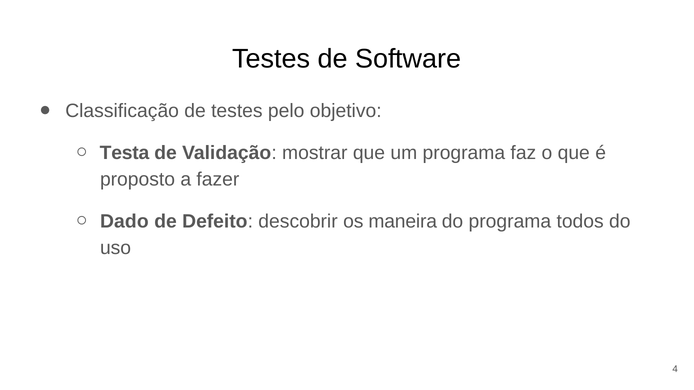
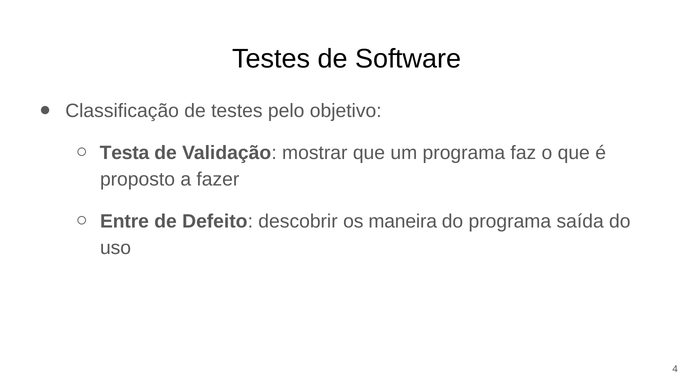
Dado: Dado -> Entre
todos: todos -> saída
